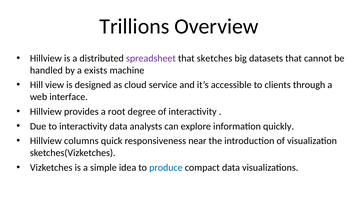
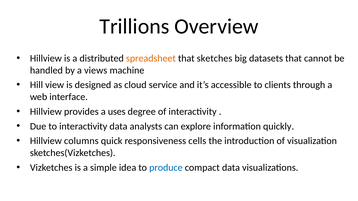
spreadsheet colour: purple -> orange
exists: exists -> views
root: root -> uses
near: near -> cells
